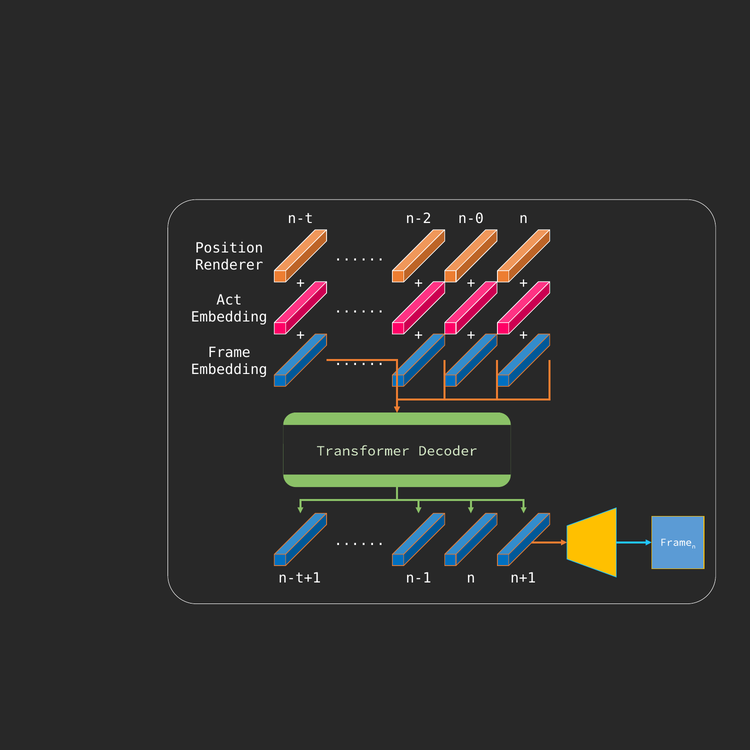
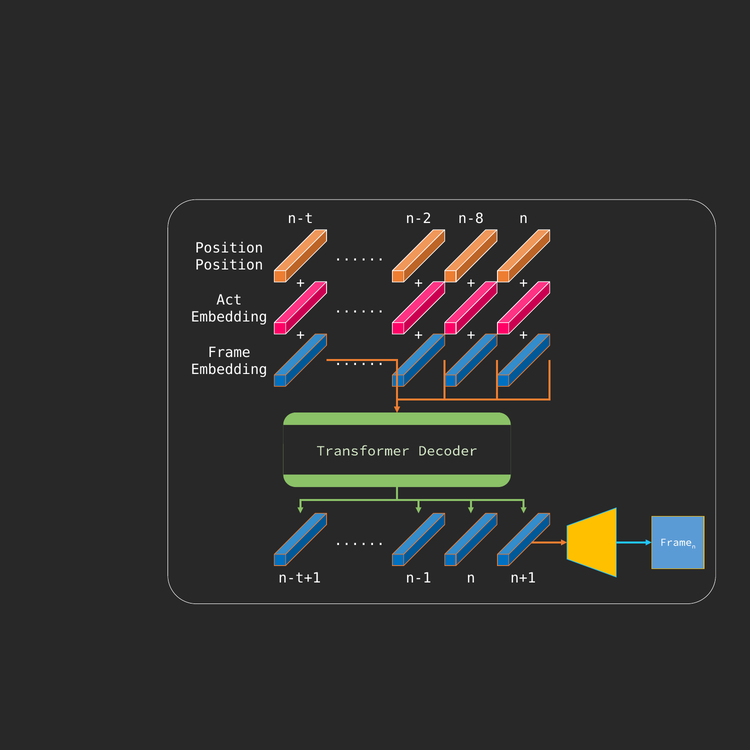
n-0: n-0 -> n-8
Renderer at (229, 265): Renderer -> Position
